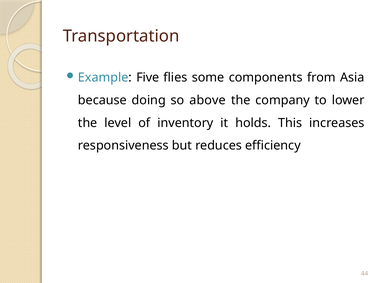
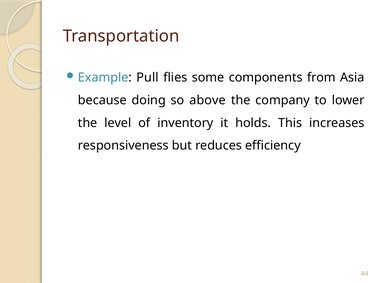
Five: Five -> Pull
